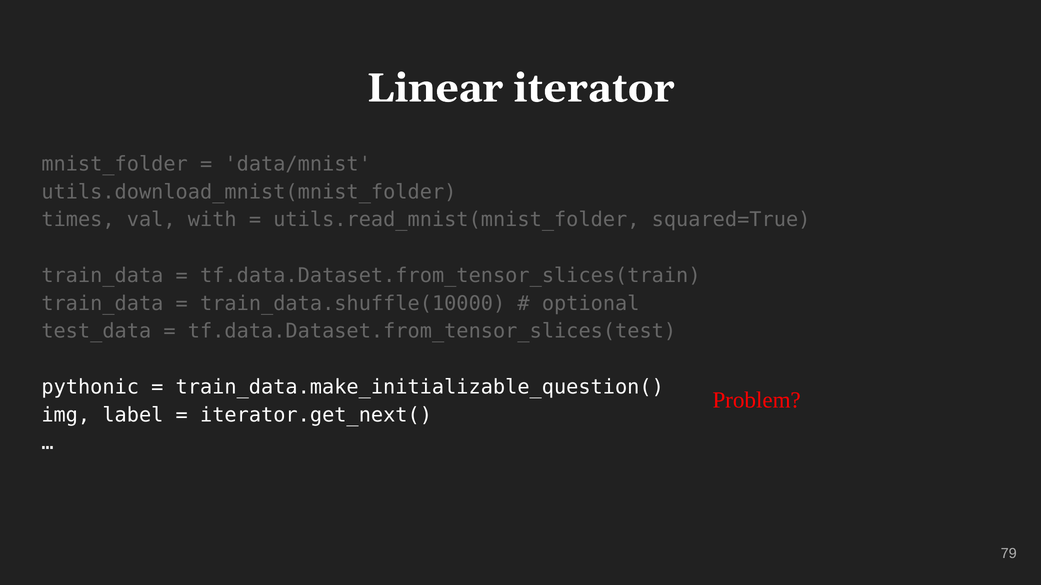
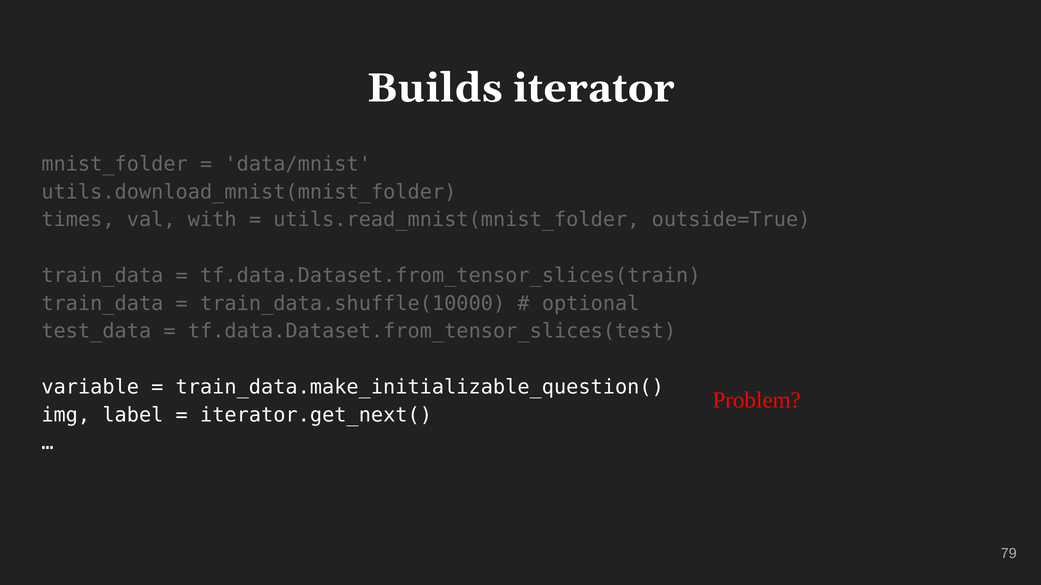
Linear: Linear -> Builds
squared=True: squared=True -> outside=True
pythonic: pythonic -> variable
